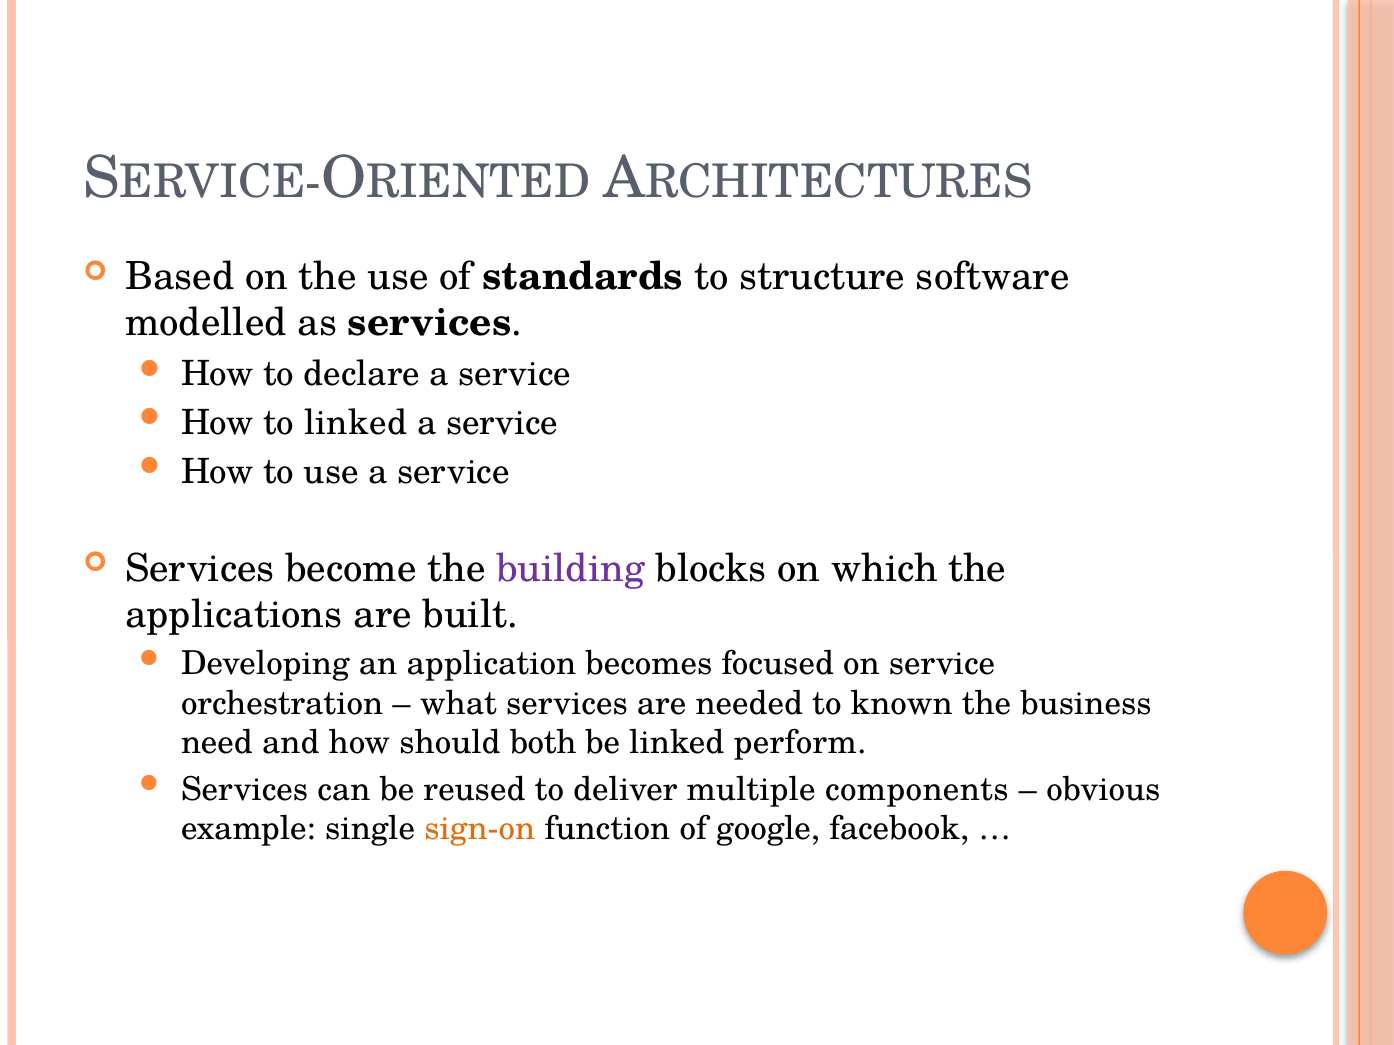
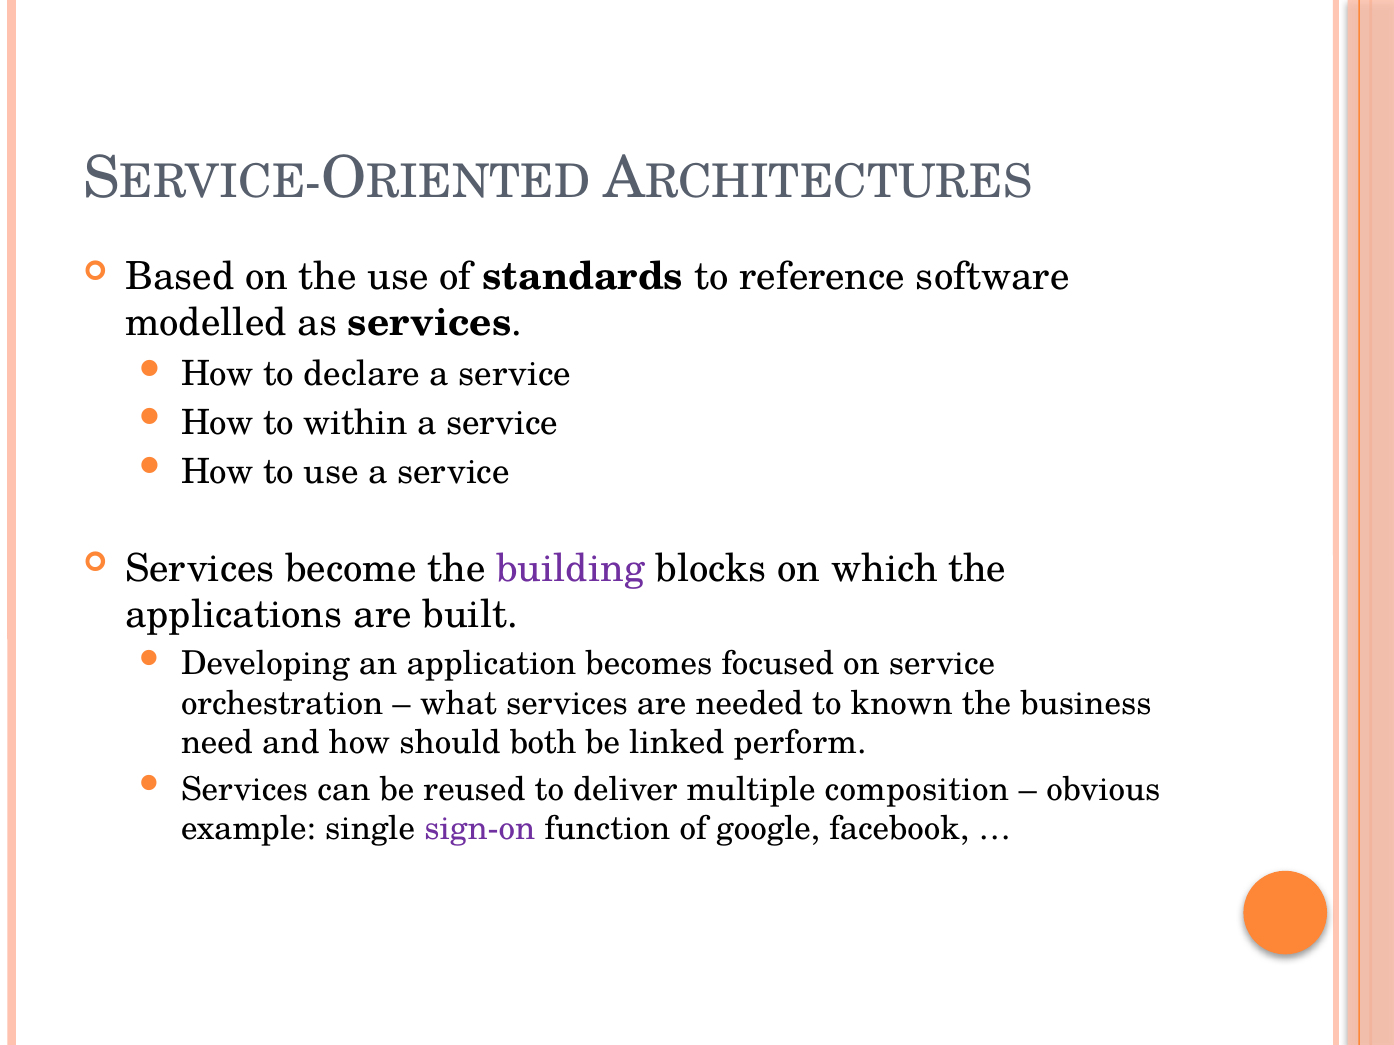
structure: structure -> reference
to linked: linked -> within
components: components -> composition
sign-on colour: orange -> purple
